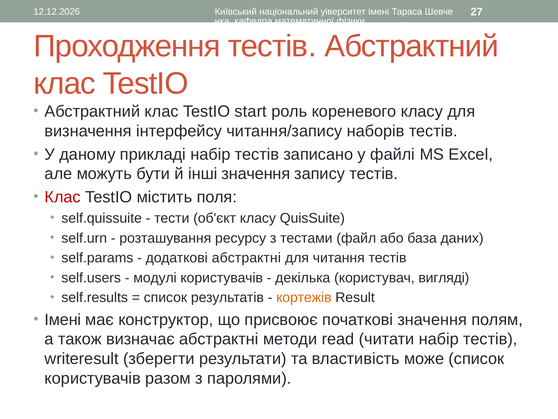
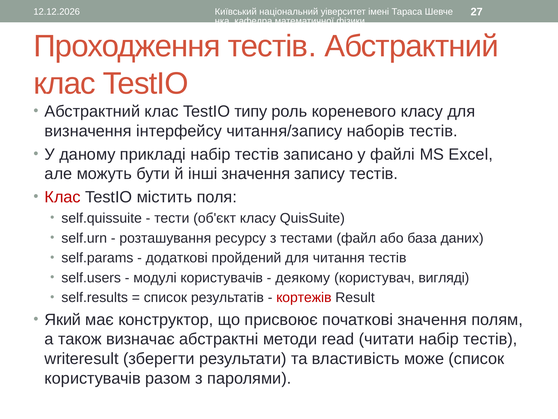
start: start -> типу
додаткові абстрактні: абстрактні -> пройдений
декілька: декілька -> деякому
кортежів colour: orange -> red
Імені at (63, 319): Імені -> Який
